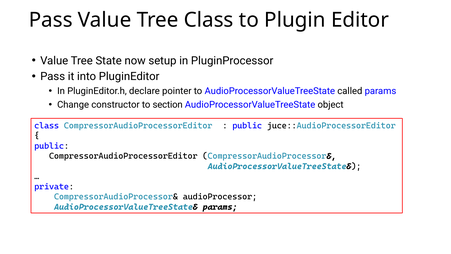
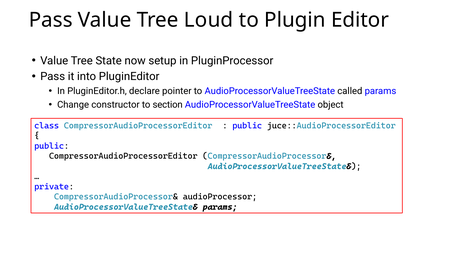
Tree Class: Class -> Loud
